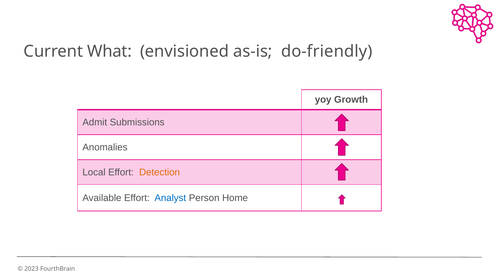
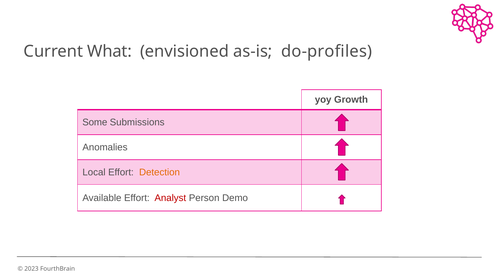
do-friendly: do-friendly -> do-profiles
Admit: Admit -> Some
Analyst colour: blue -> red
Home: Home -> Demo
